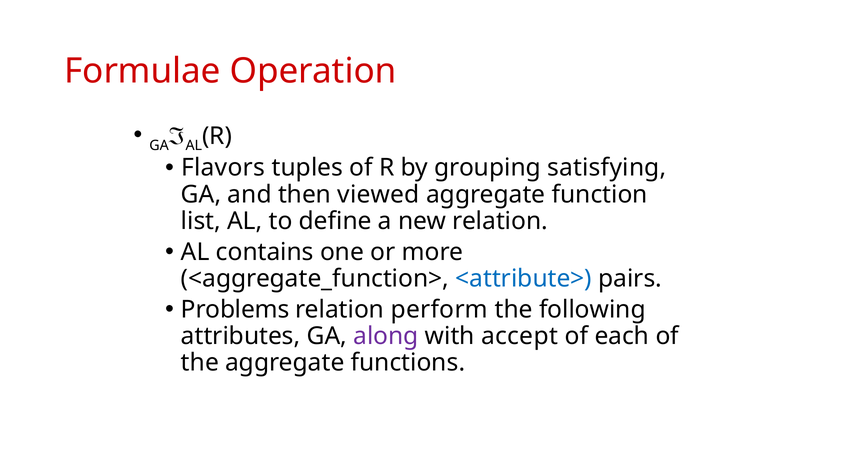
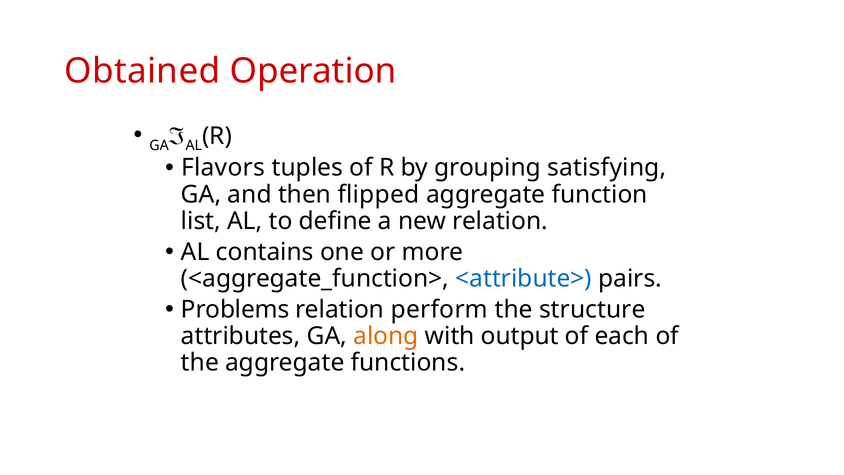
Formulae: Formulae -> Obtained
viewed: viewed -> flipped
following: following -> structure
along colour: purple -> orange
accept: accept -> output
